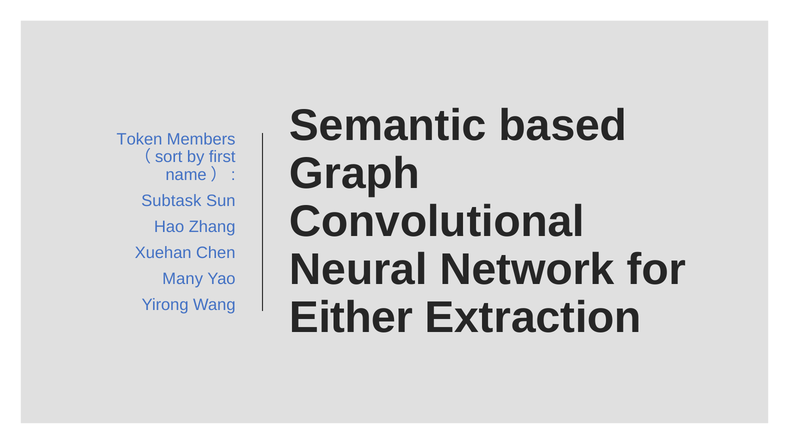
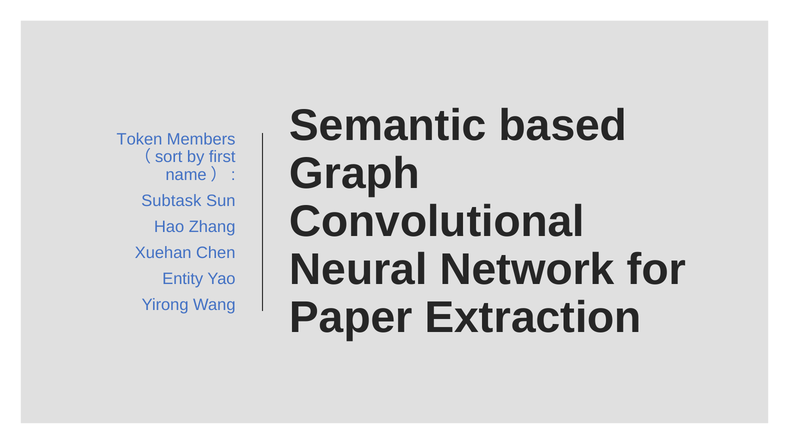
Many: Many -> Entity
Either: Either -> Paper
